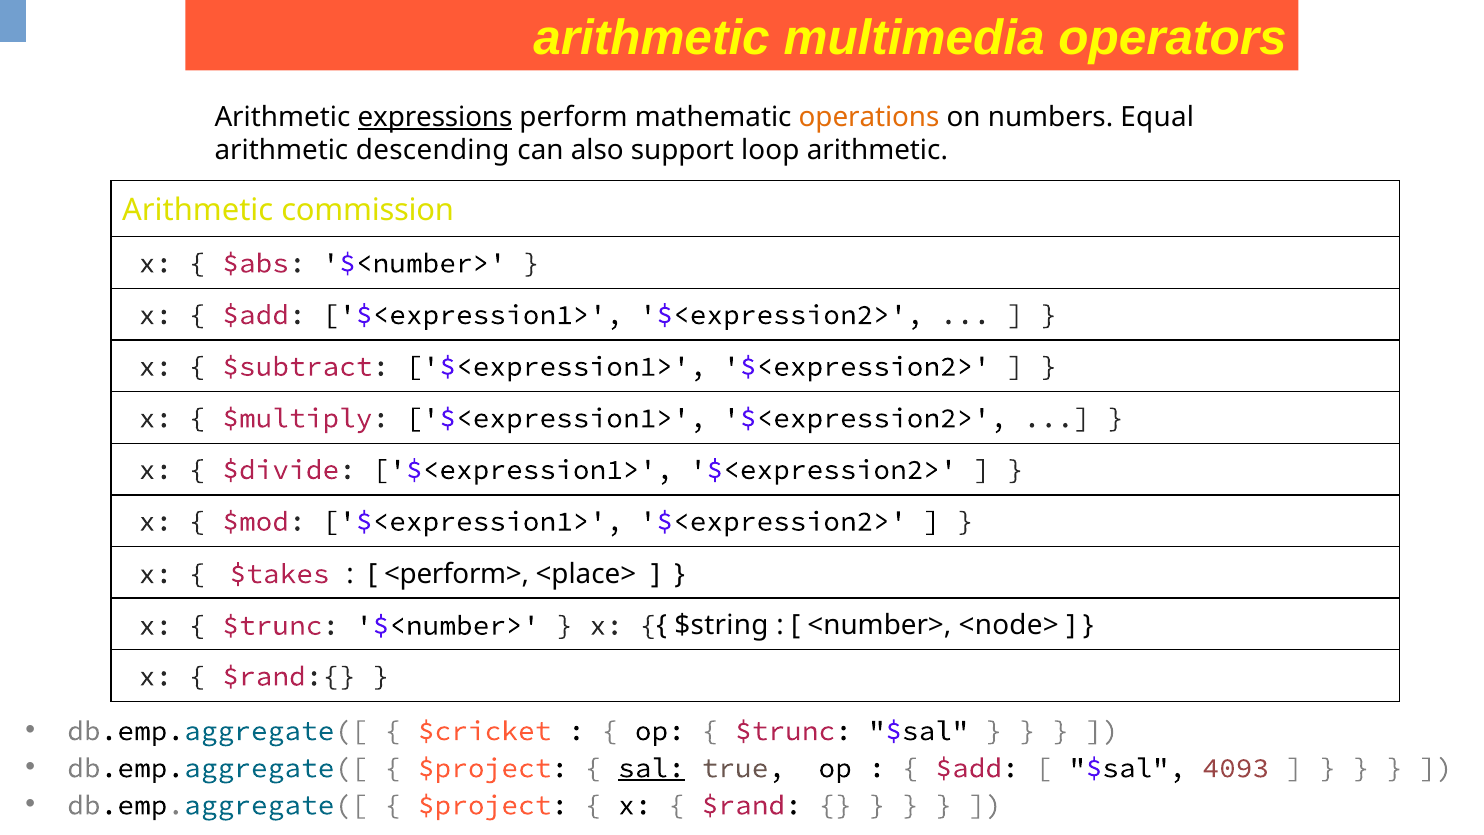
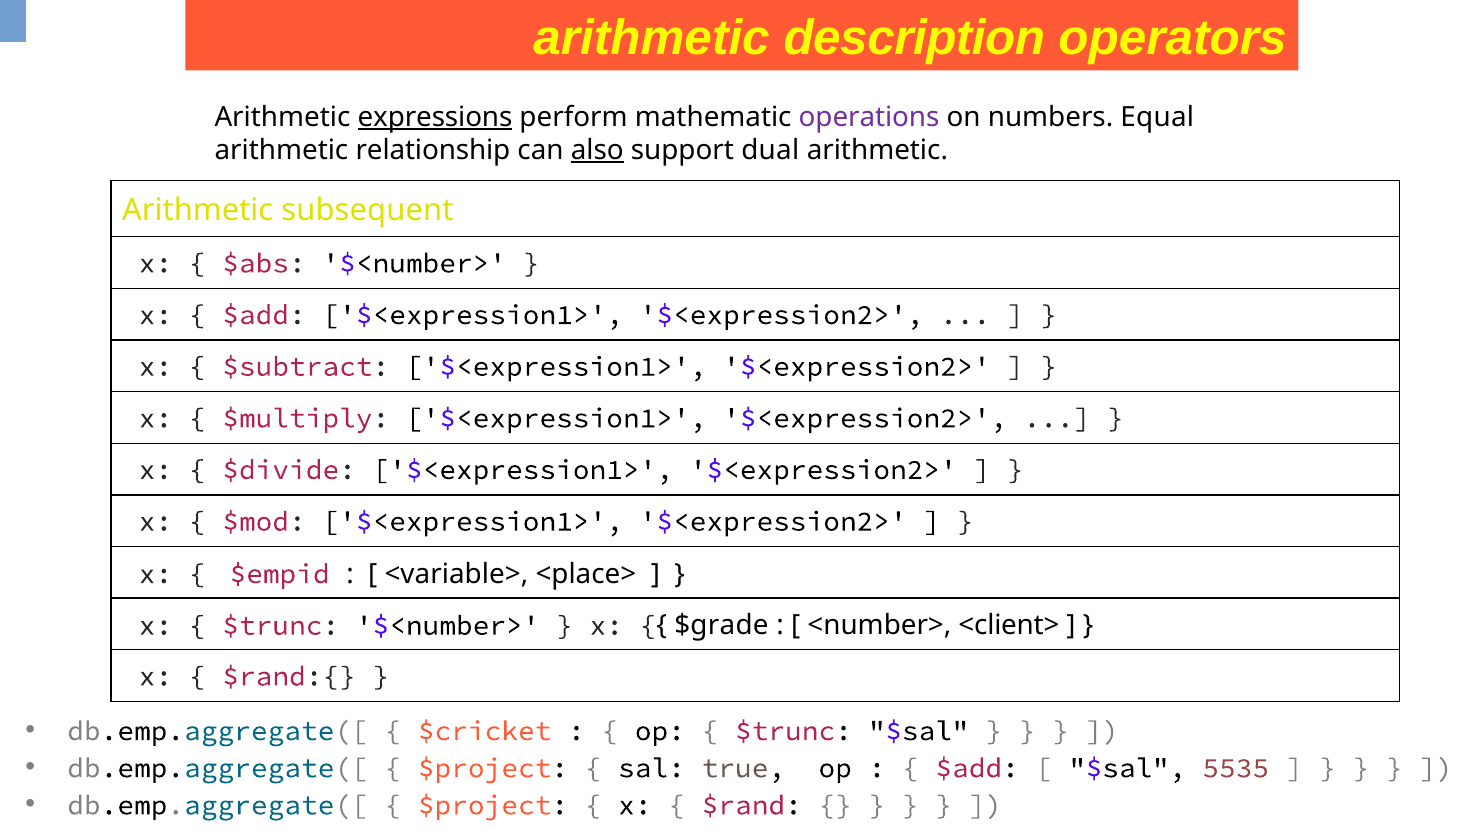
multimedia: multimedia -> description
operations colour: orange -> purple
descending: descending -> relationship
also underline: none -> present
loop: loop -> dual
commission: commission -> subsequent
$takes: $takes -> $empid
<perform>: <perform> -> <variable>
$string: $string -> $grade
<node>: <node> -> <client>
sal underline: present -> none
4093: 4093 -> 5535
